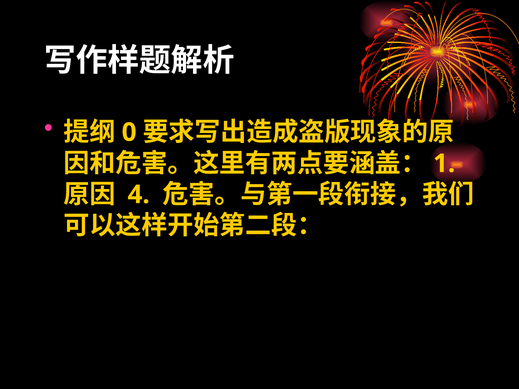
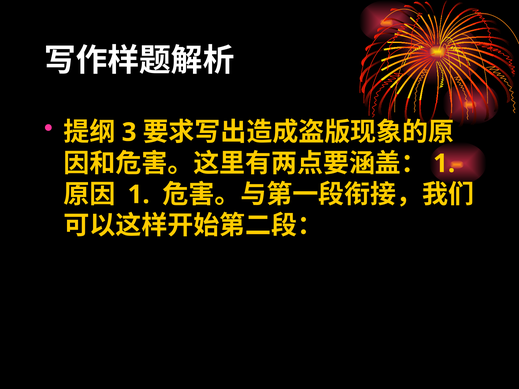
0: 0 -> 3
4 at (139, 195): 4 -> 1
